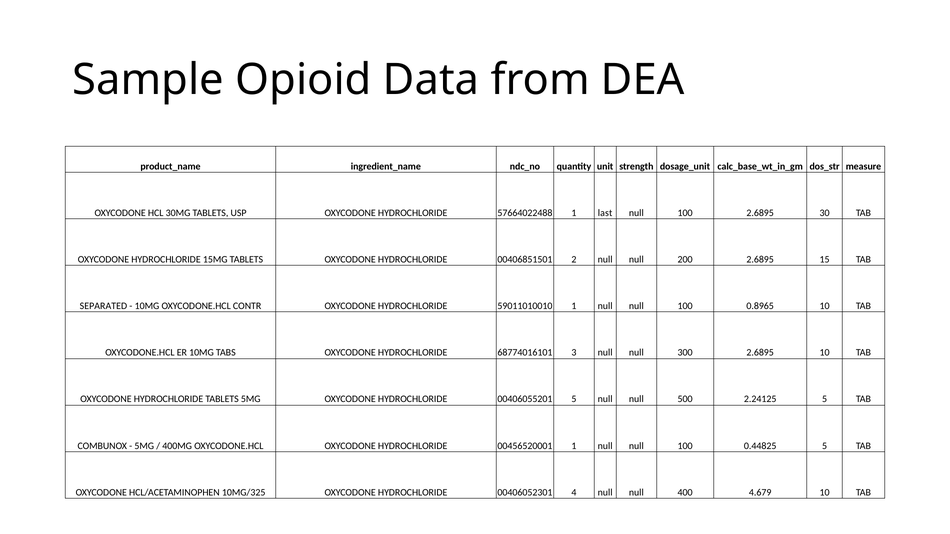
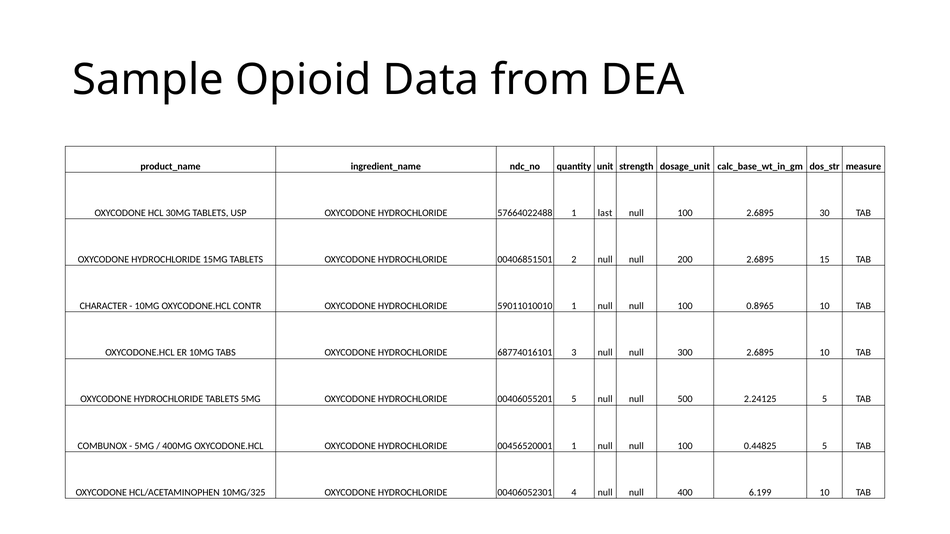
SEPARATED: SEPARATED -> CHARACTER
4.679: 4.679 -> 6.199
